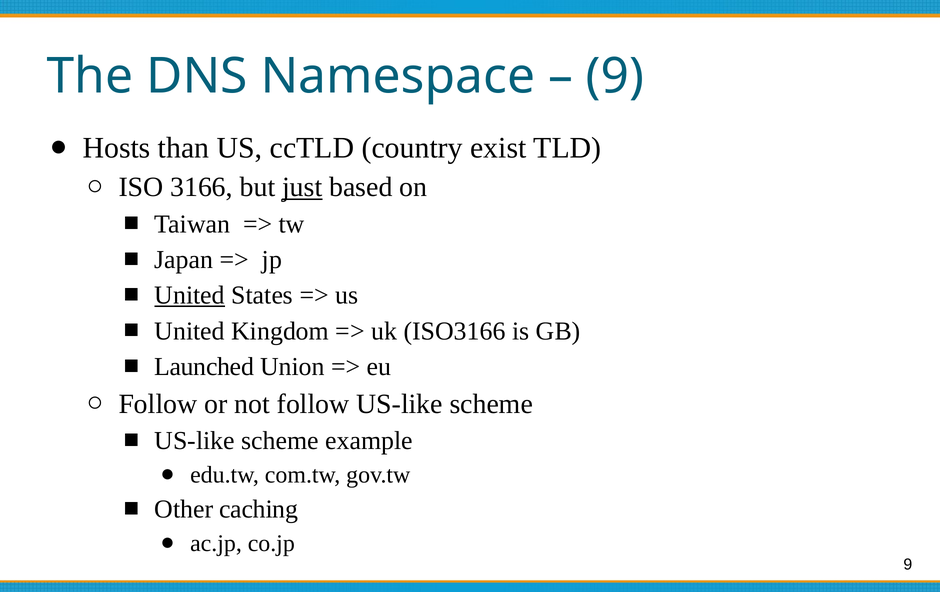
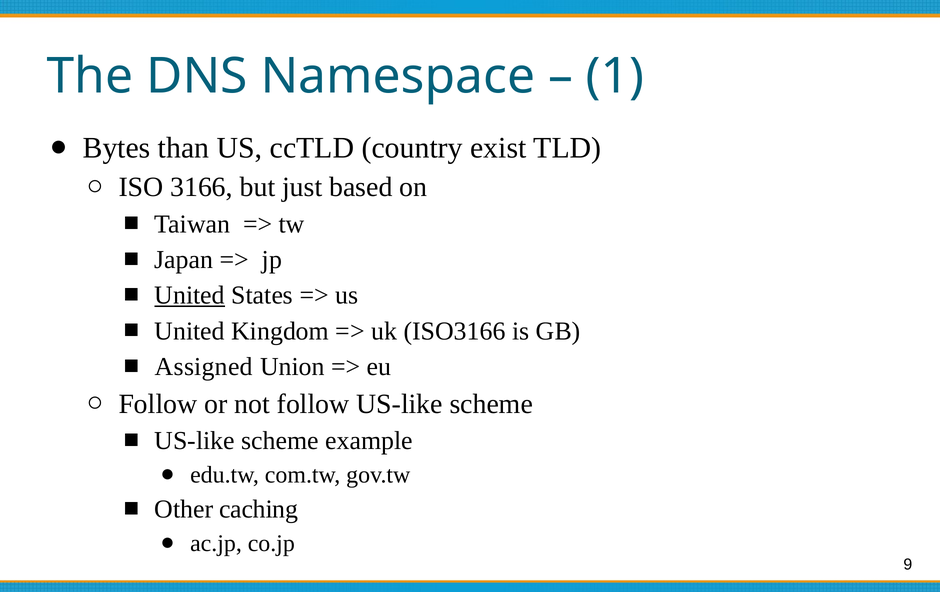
9 at (615, 77): 9 -> 1
Hosts: Hosts -> Bytes
just underline: present -> none
Launched: Launched -> Assigned
